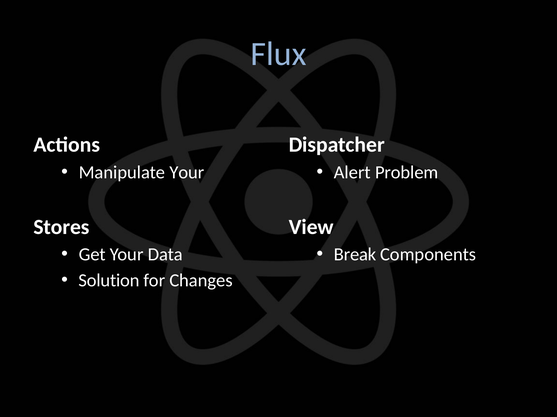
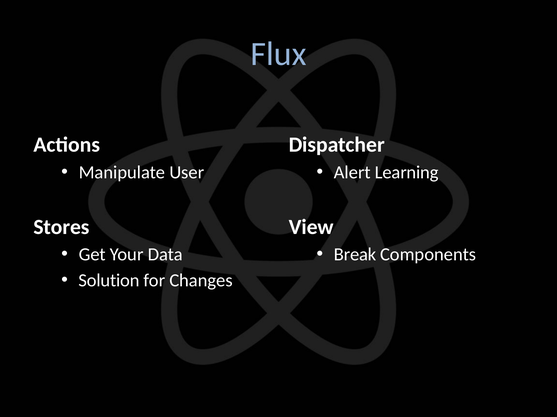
Manipulate Your: Your -> User
Problem: Problem -> Learning
